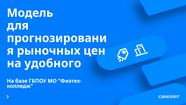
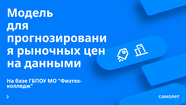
удобного: удобного -> данными
